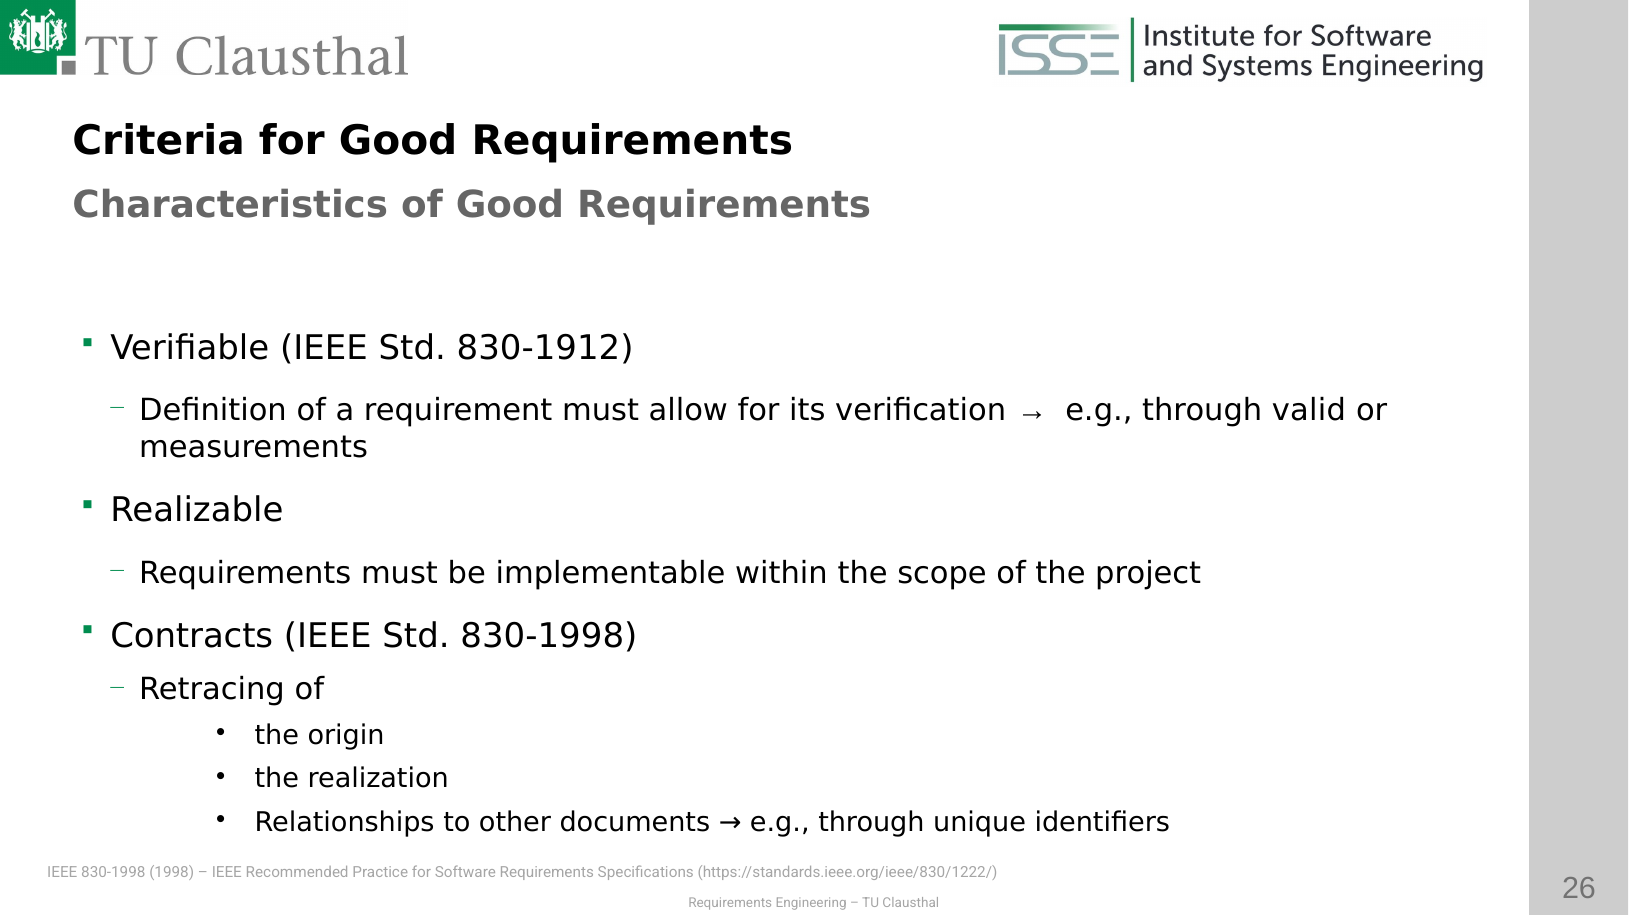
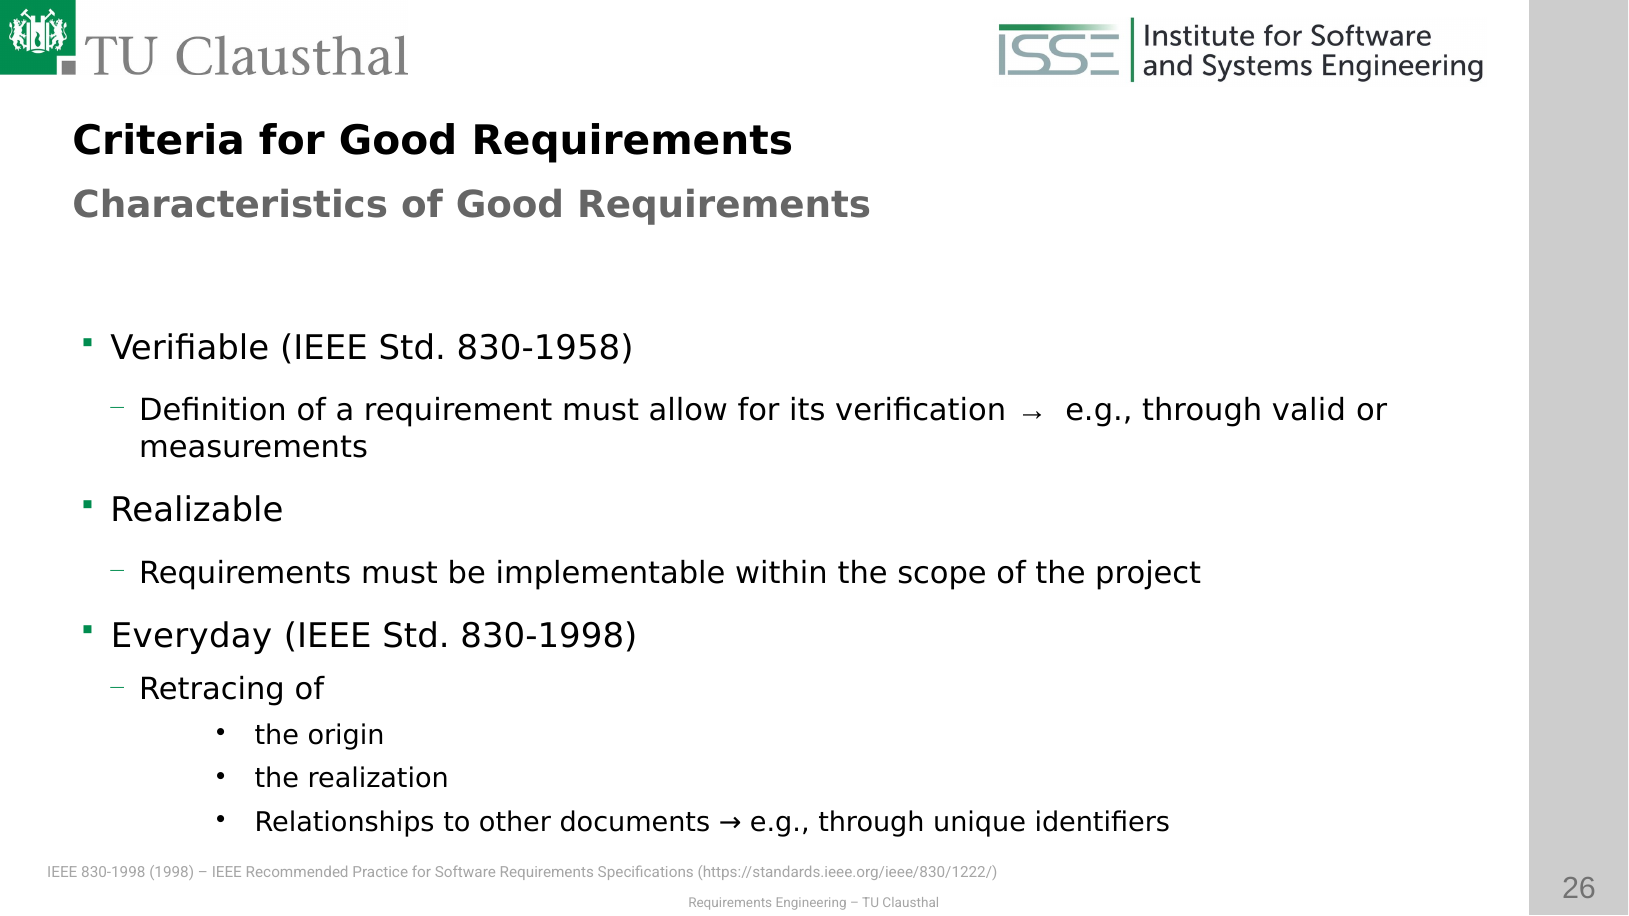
830-1912: 830-1912 -> 830-1958
Contracts: Contracts -> Everyday
